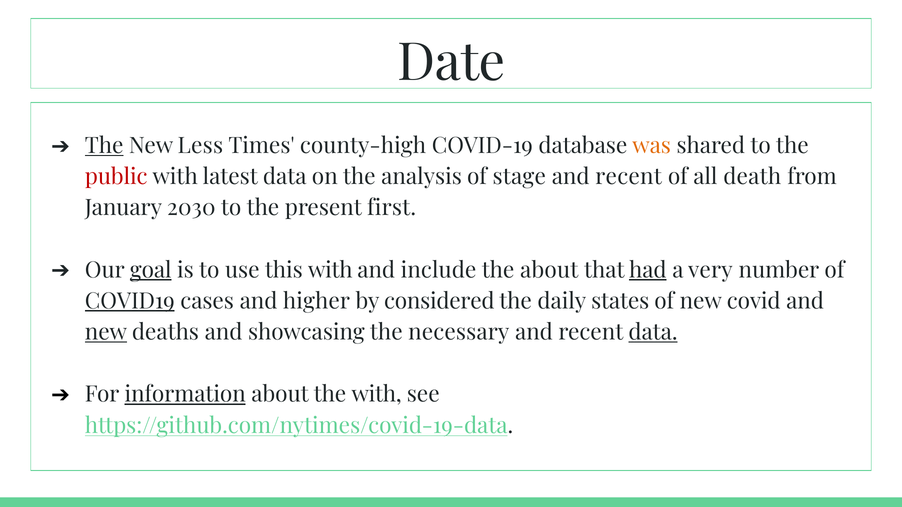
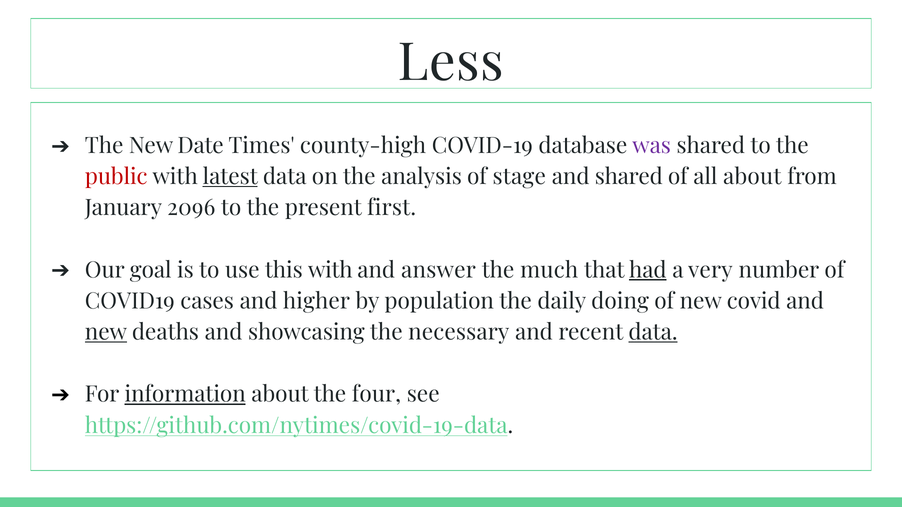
Date: Date -> Less
The at (104, 146) underline: present -> none
Less: Less -> Date
was colour: orange -> purple
latest underline: none -> present
recent at (629, 177): recent -> shared
all death: death -> about
2030: 2030 -> 2096
goal underline: present -> none
include: include -> answer
the about: about -> much
COVID19 underline: present -> none
considered: considered -> population
states: states -> doing
the with: with -> four
